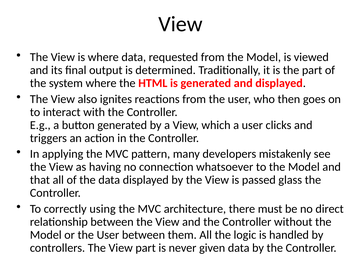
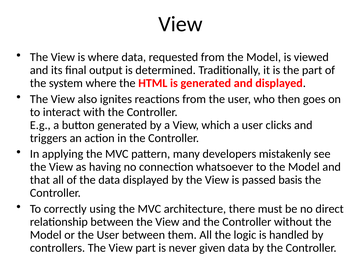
glass: glass -> basis
